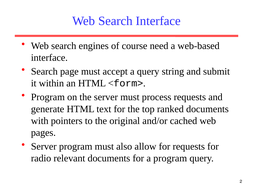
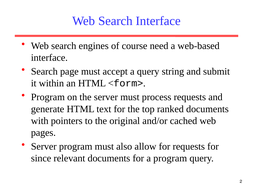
radio: radio -> since
